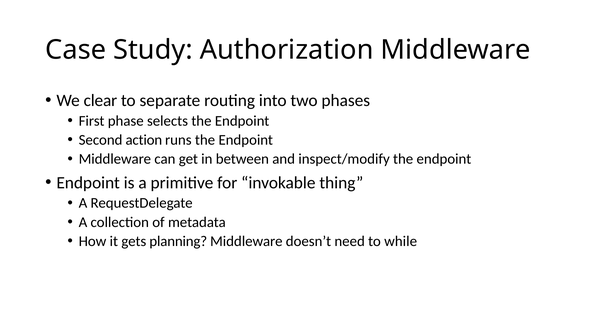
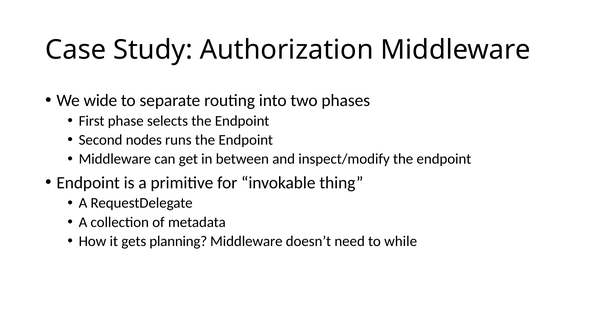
clear: clear -> wide
action: action -> nodes
